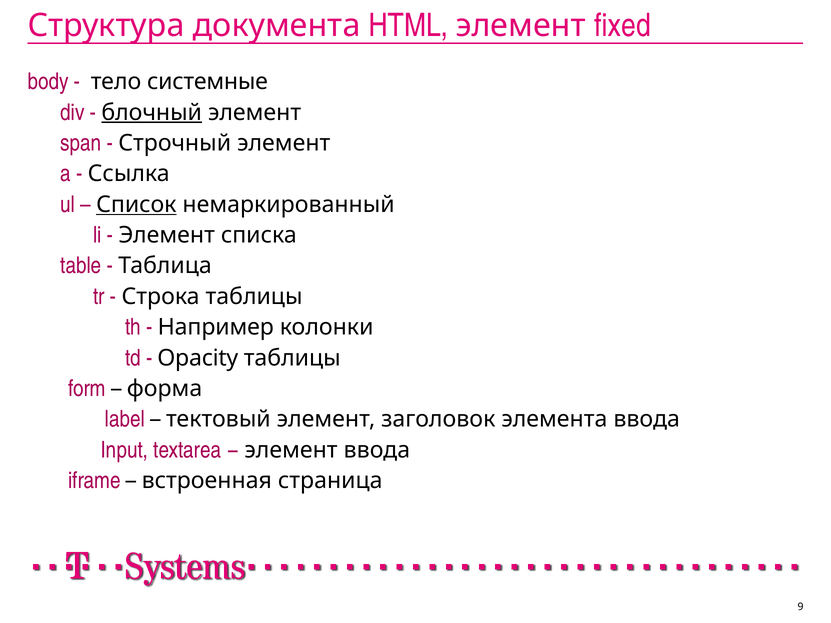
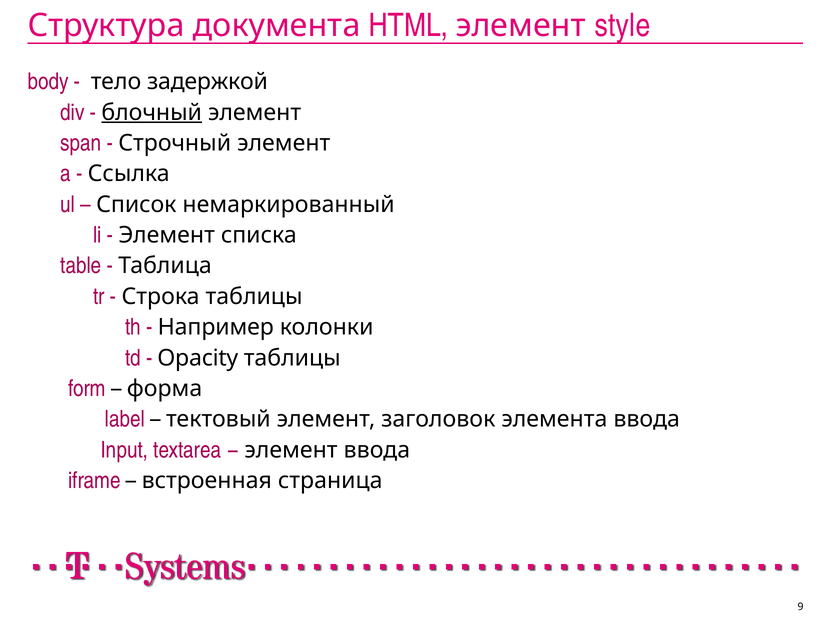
fixed: fixed -> style
системные: системные -> задержкой
Список underline: present -> none
